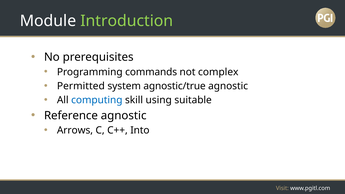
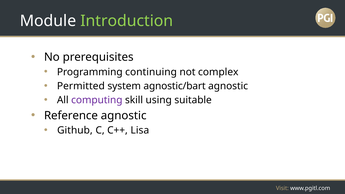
commands: commands -> continuing
agnostic/true: agnostic/true -> agnostic/bart
computing colour: blue -> purple
Arrows: Arrows -> Github
Into: Into -> Lisa
